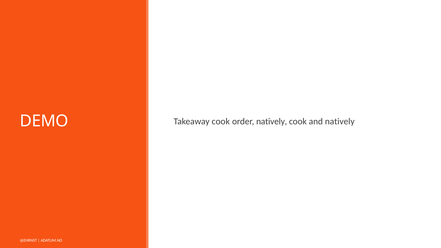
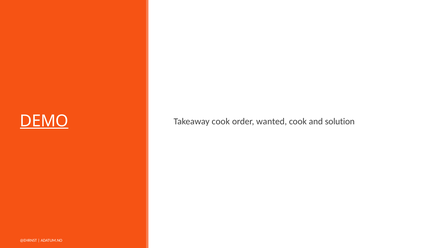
DEMO underline: none -> present
order natively: natively -> wanted
and natively: natively -> solution
